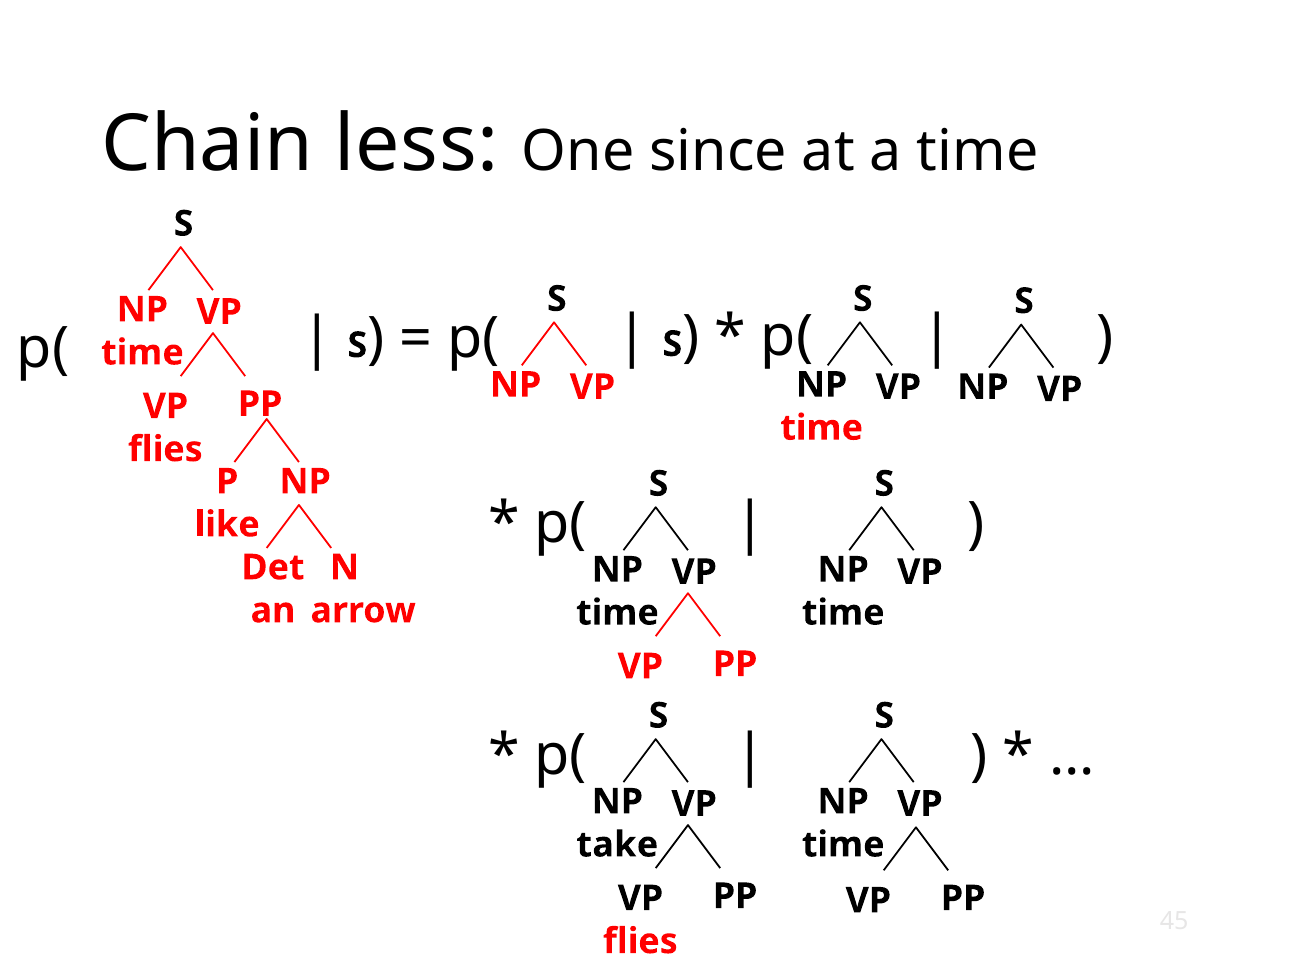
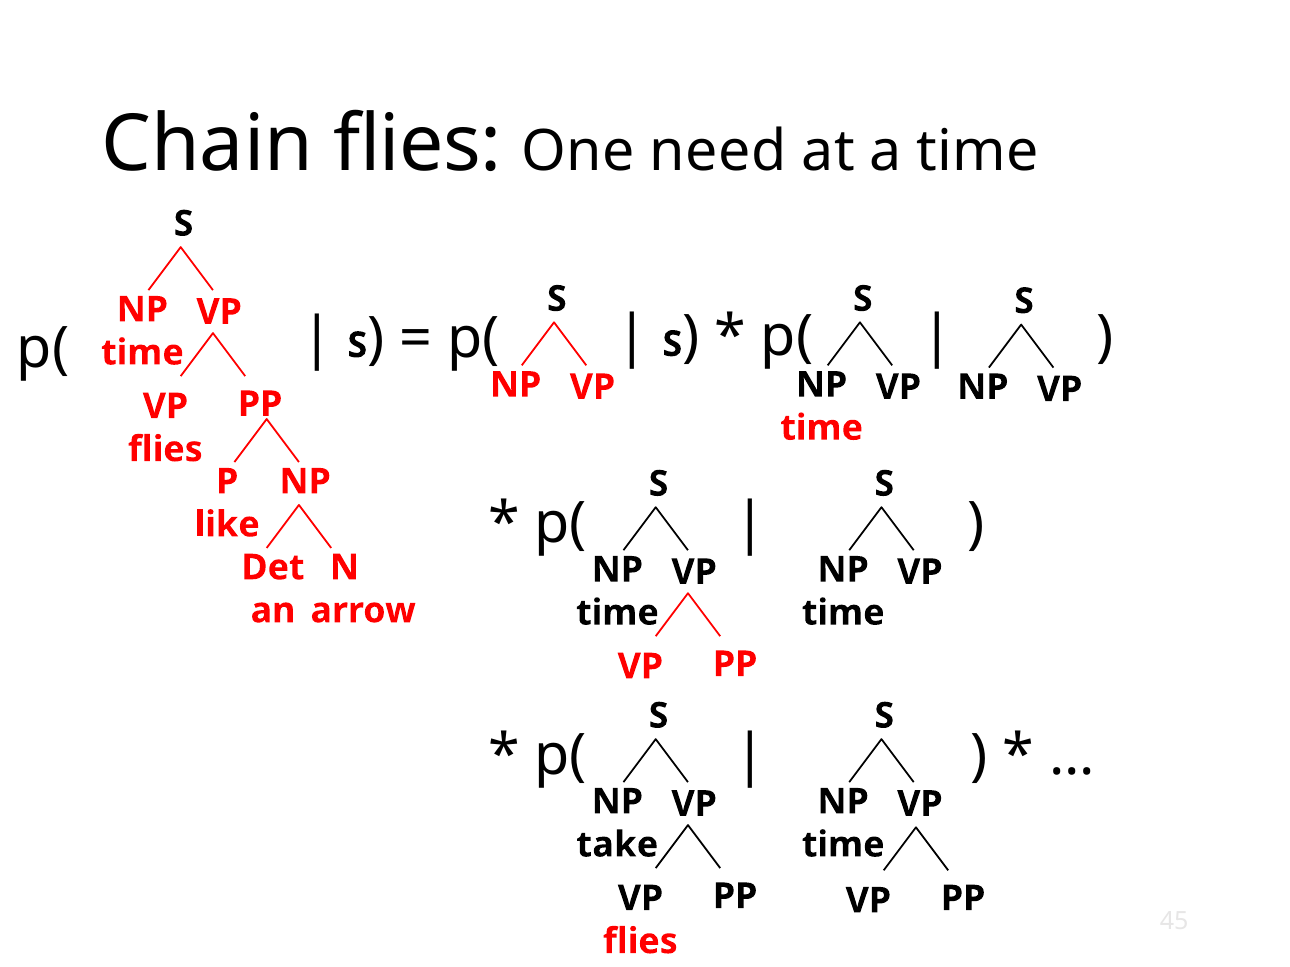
Chain less: less -> flies
since: since -> need
